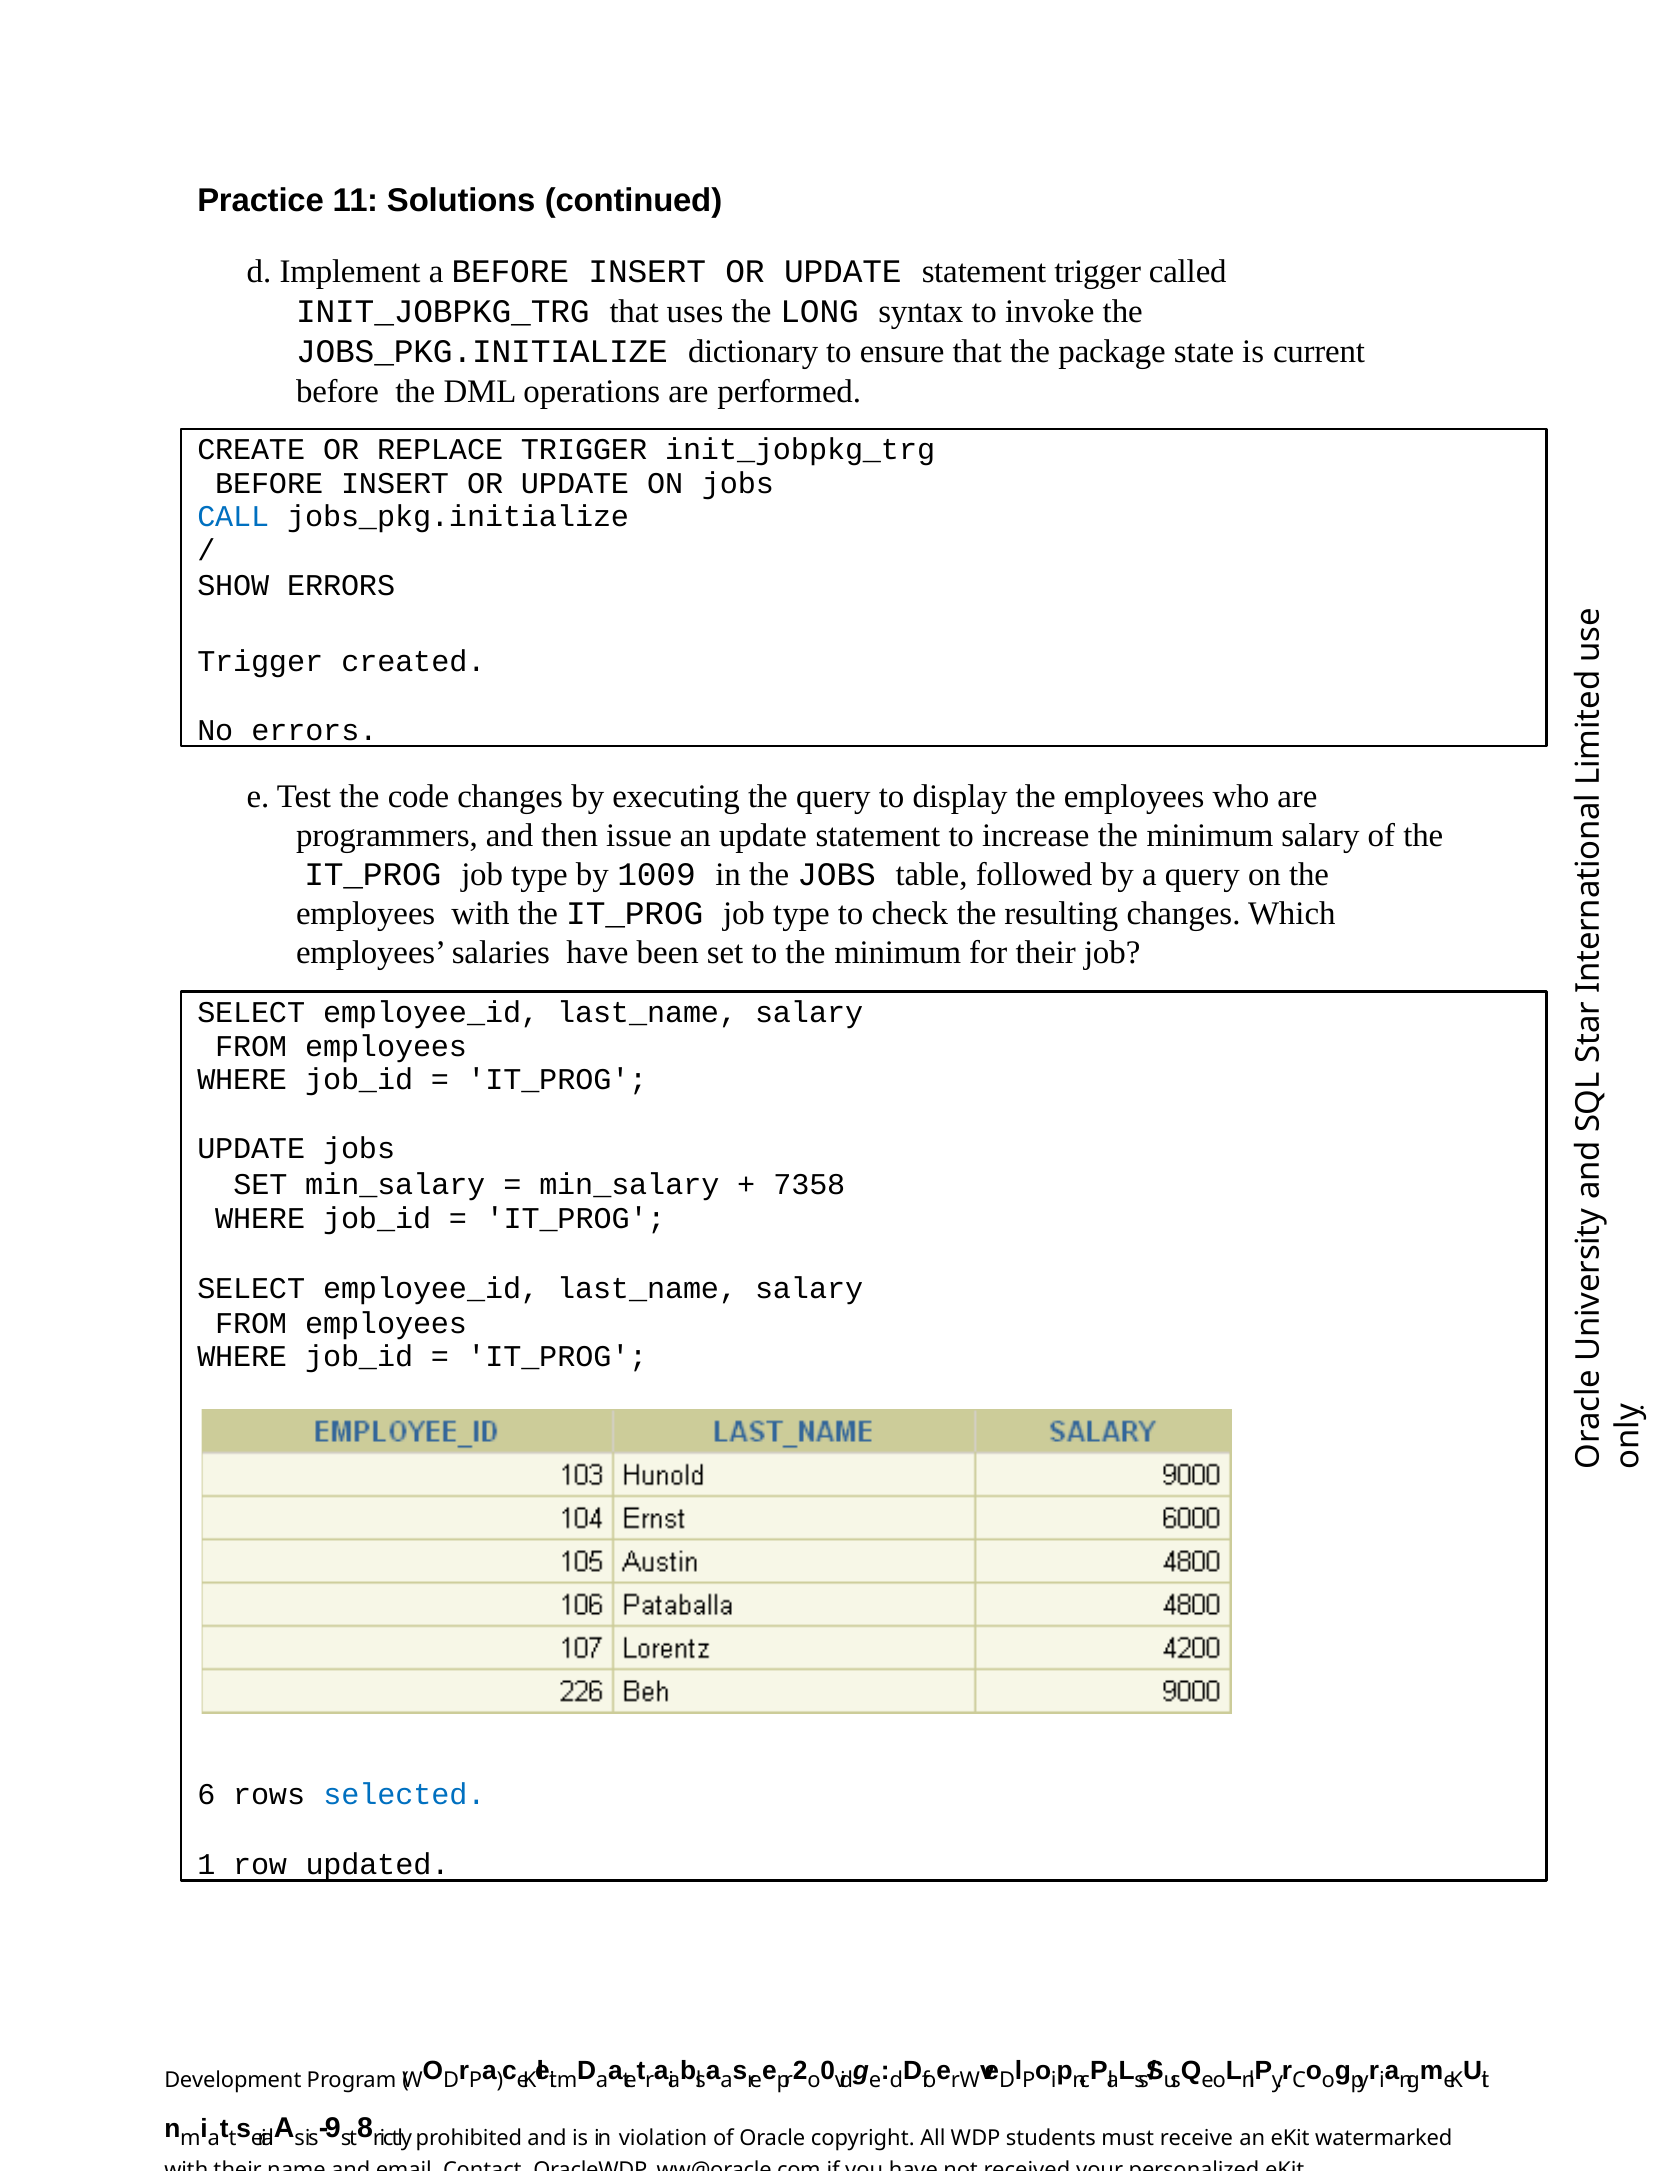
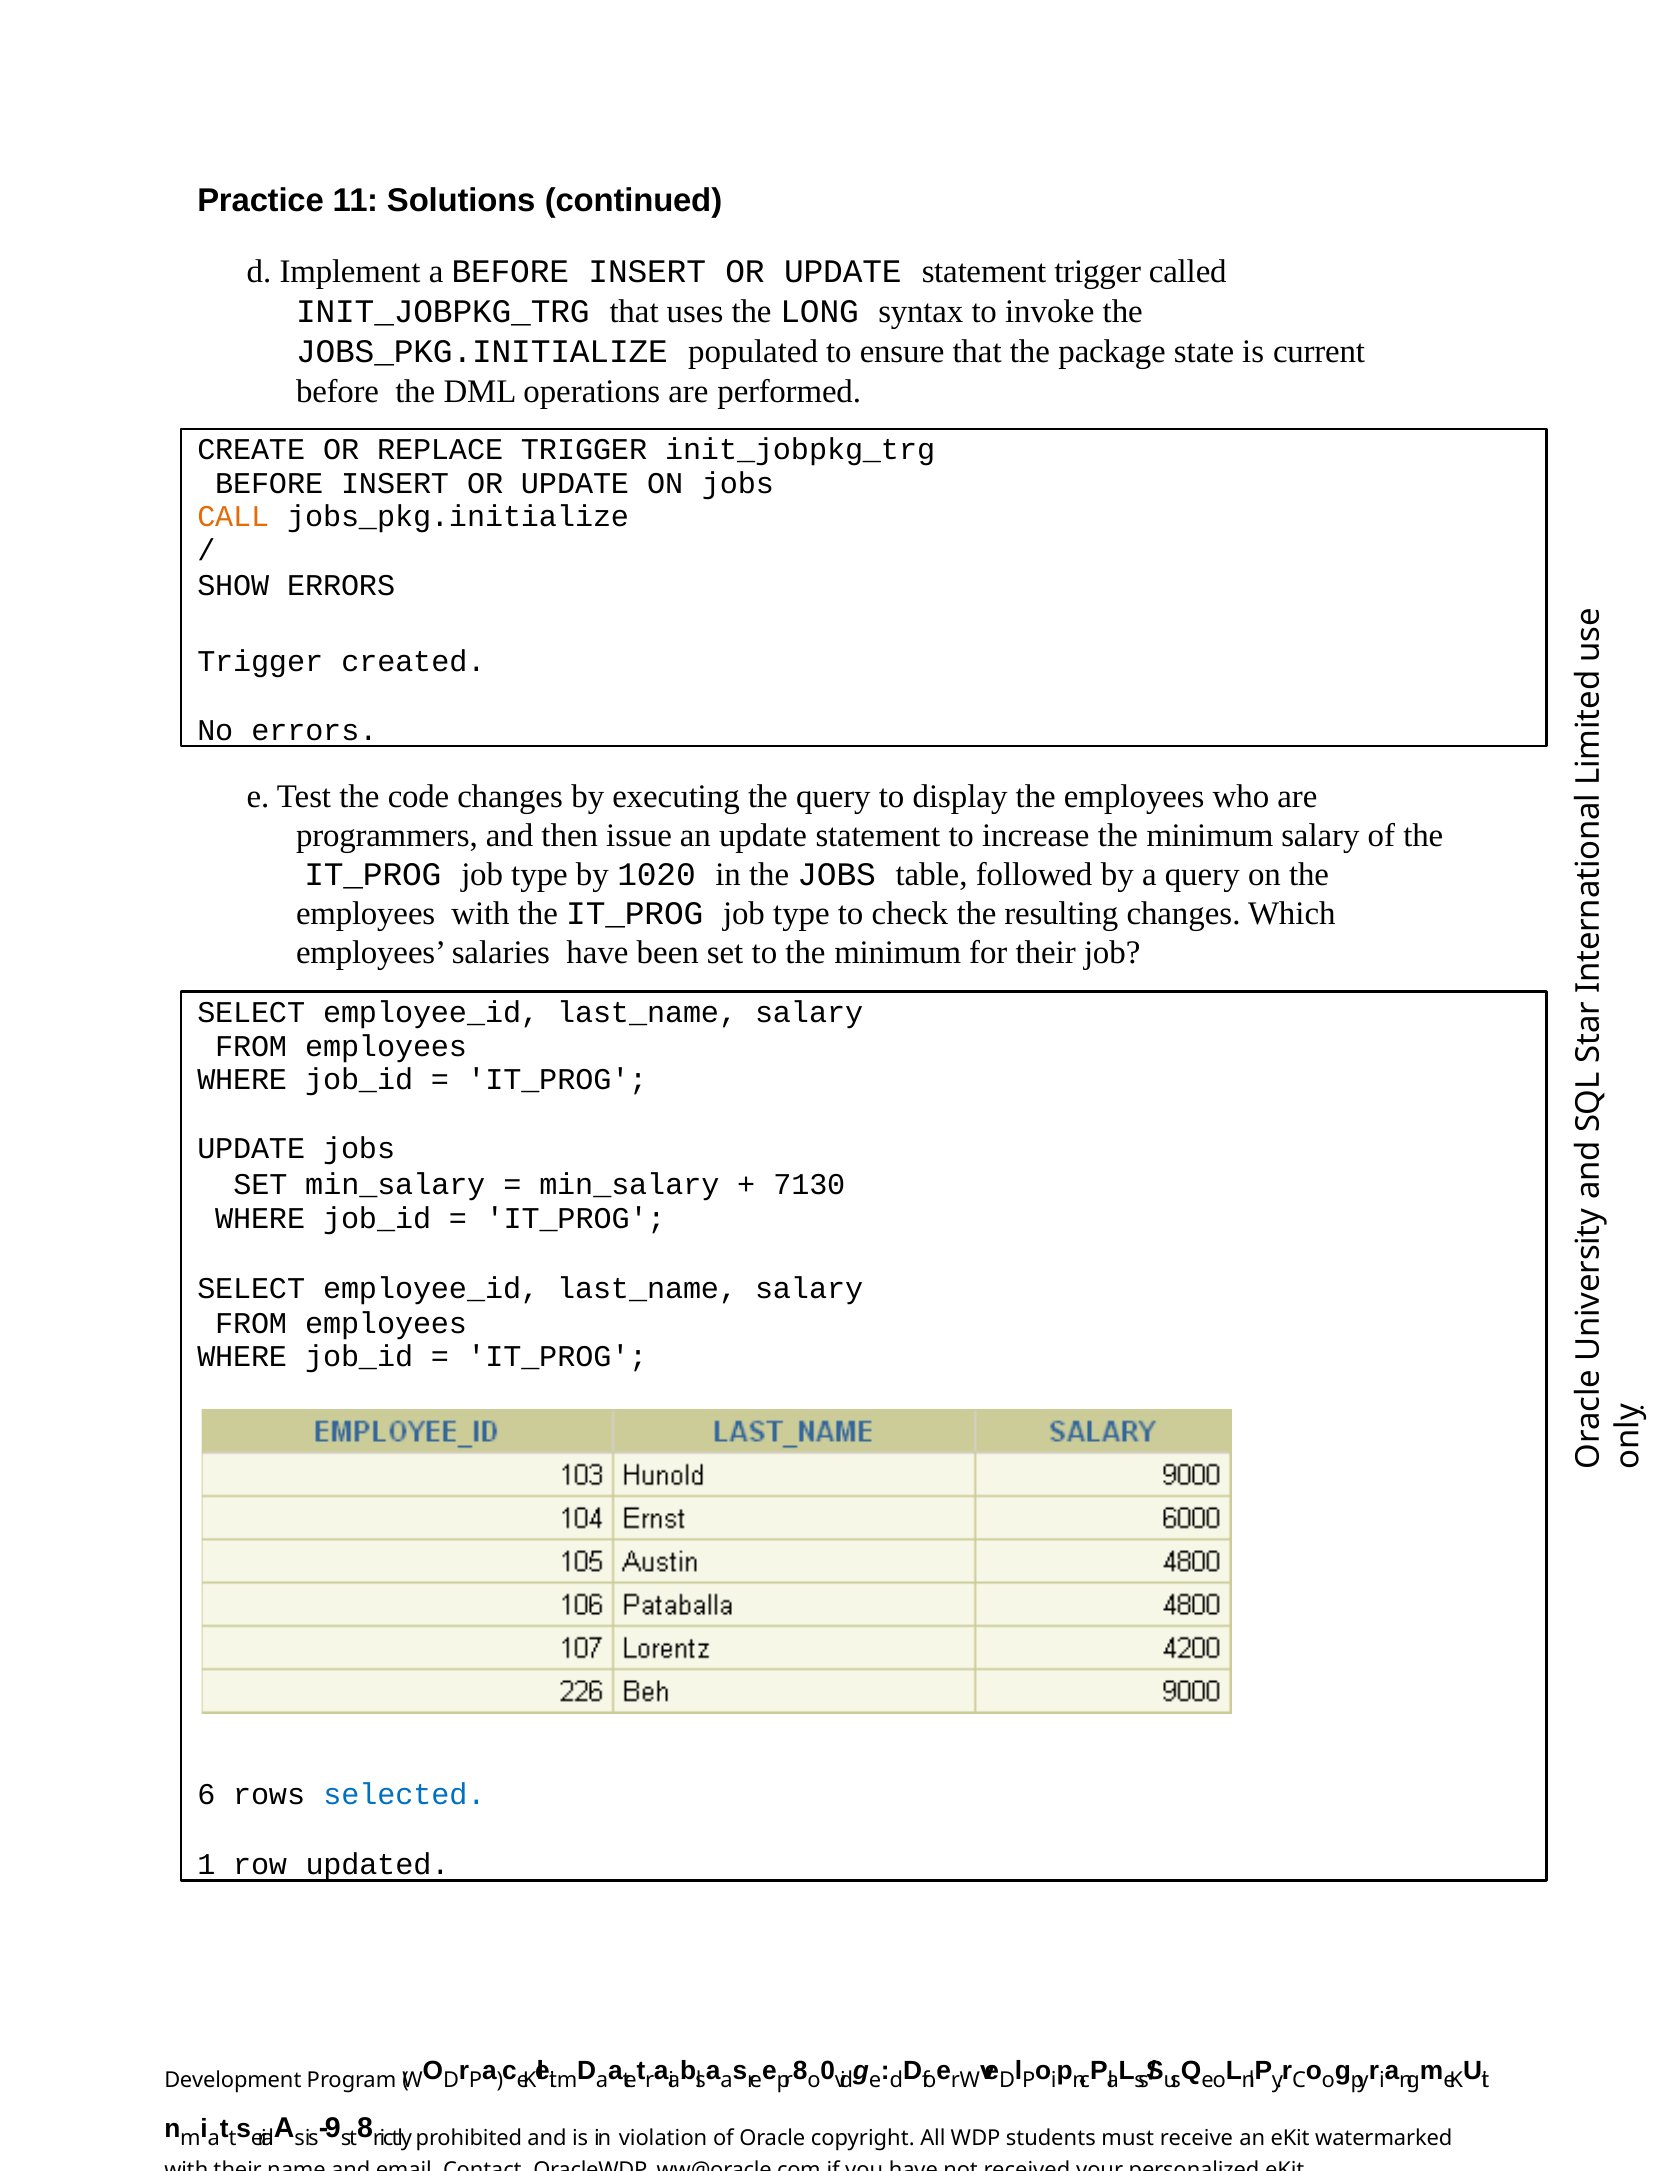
dictionary: dictionary -> populated
CALL colour: blue -> orange
1009: 1009 -> 1020
7358: 7358 -> 7130
2 at (800, 2071): 2 -> 8
